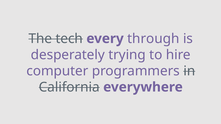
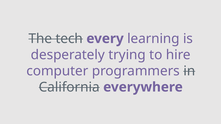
through: through -> learning
